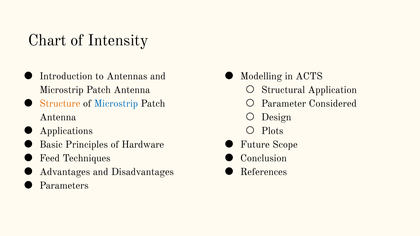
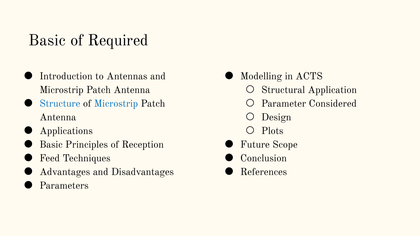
Chart at (47, 40): Chart -> Basic
Intensity: Intensity -> Required
Structure colour: orange -> blue
Hardware: Hardware -> Reception
